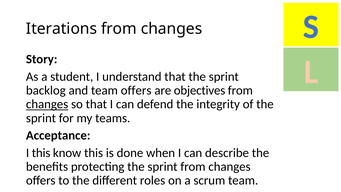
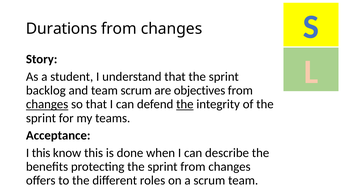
Iterations: Iterations -> Durations
team offers: offers -> scrum
the at (185, 104) underline: none -> present
